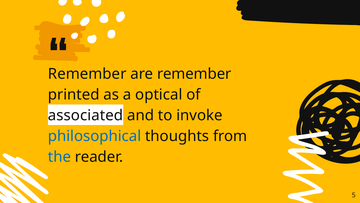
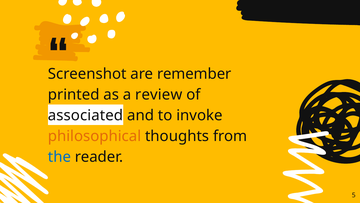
Remember at (87, 74): Remember -> Screenshot
optical: optical -> review
philosophical colour: blue -> orange
